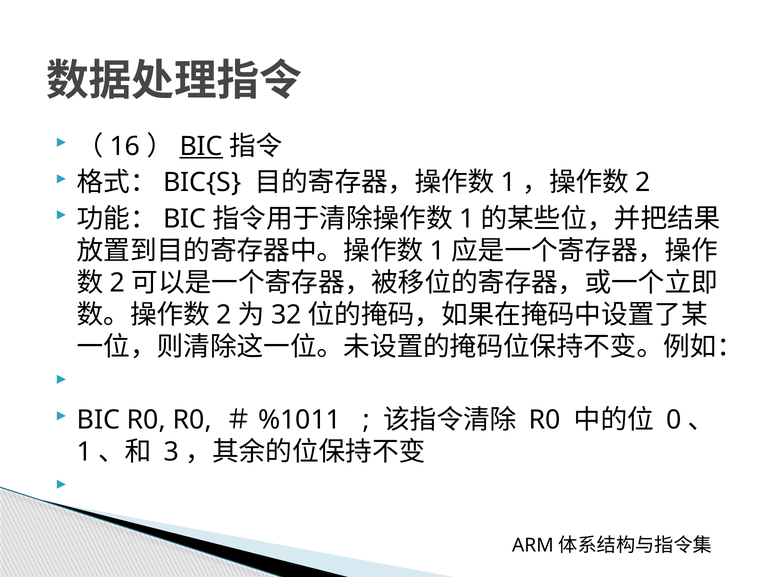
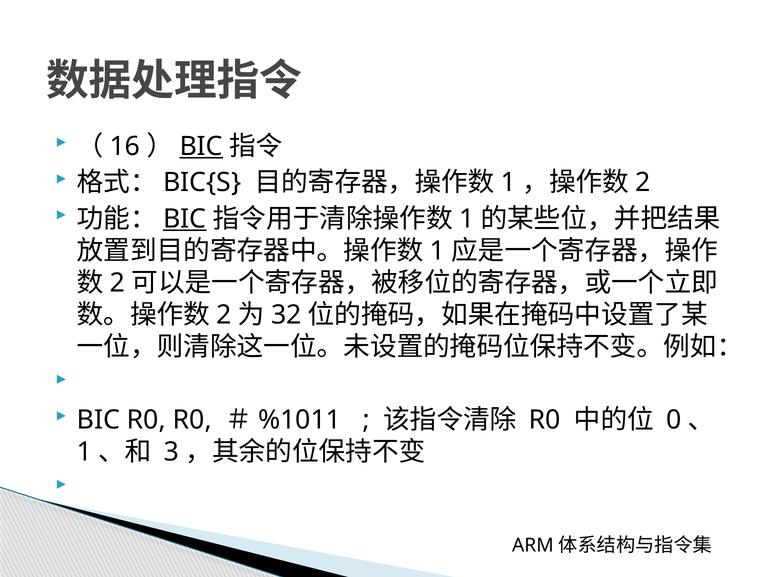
BIC at (185, 219) underline: none -> present
